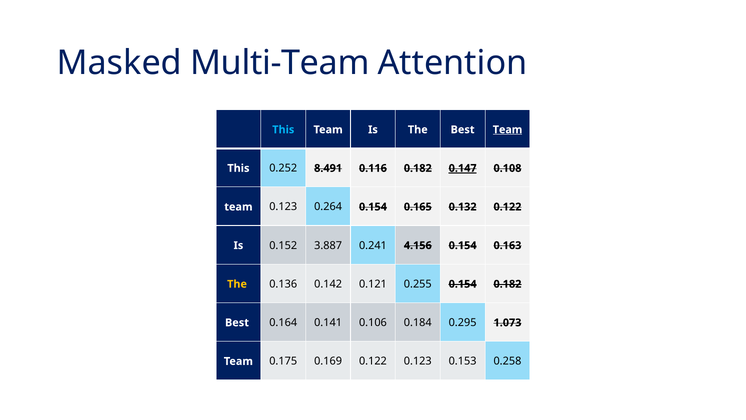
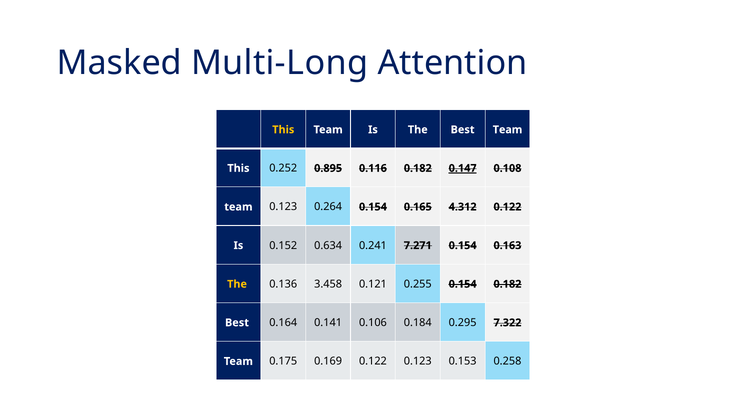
Multi-Team: Multi-Team -> Multi-Long
This at (283, 130) colour: light blue -> yellow
Team at (508, 130) underline: present -> none
8.491: 8.491 -> 0.895
0.132: 0.132 -> 4.312
3.887: 3.887 -> 0.634
4.156: 4.156 -> 7.271
0.142: 0.142 -> 3.458
1.073: 1.073 -> 7.322
